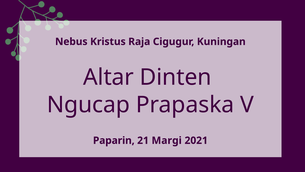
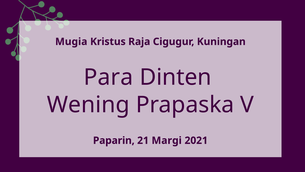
Nebus: Nebus -> Mugia
Altar: Altar -> Para
Ngucap: Ngucap -> Wening
